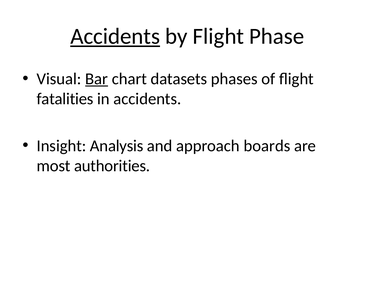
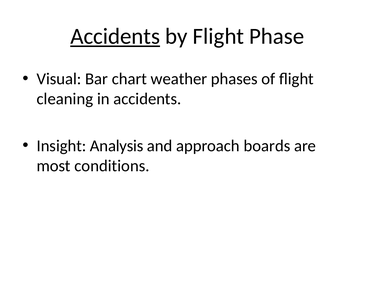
Bar underline: present -> none
datasets: datasets -> weather
fatalities: fatalities -> cleaning
authorities: authorities -> conditions
